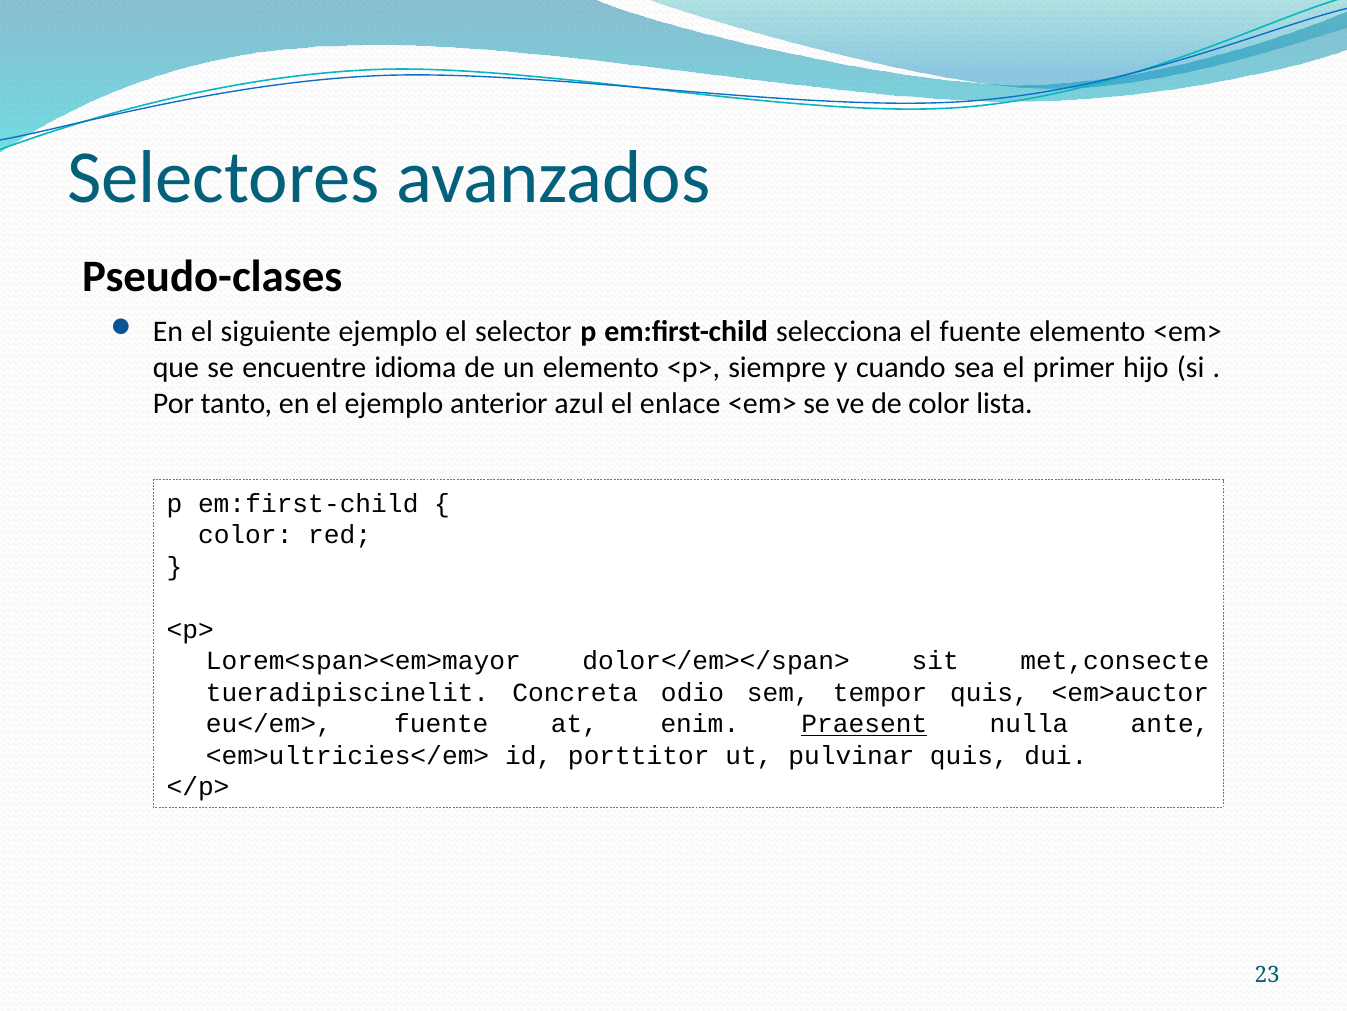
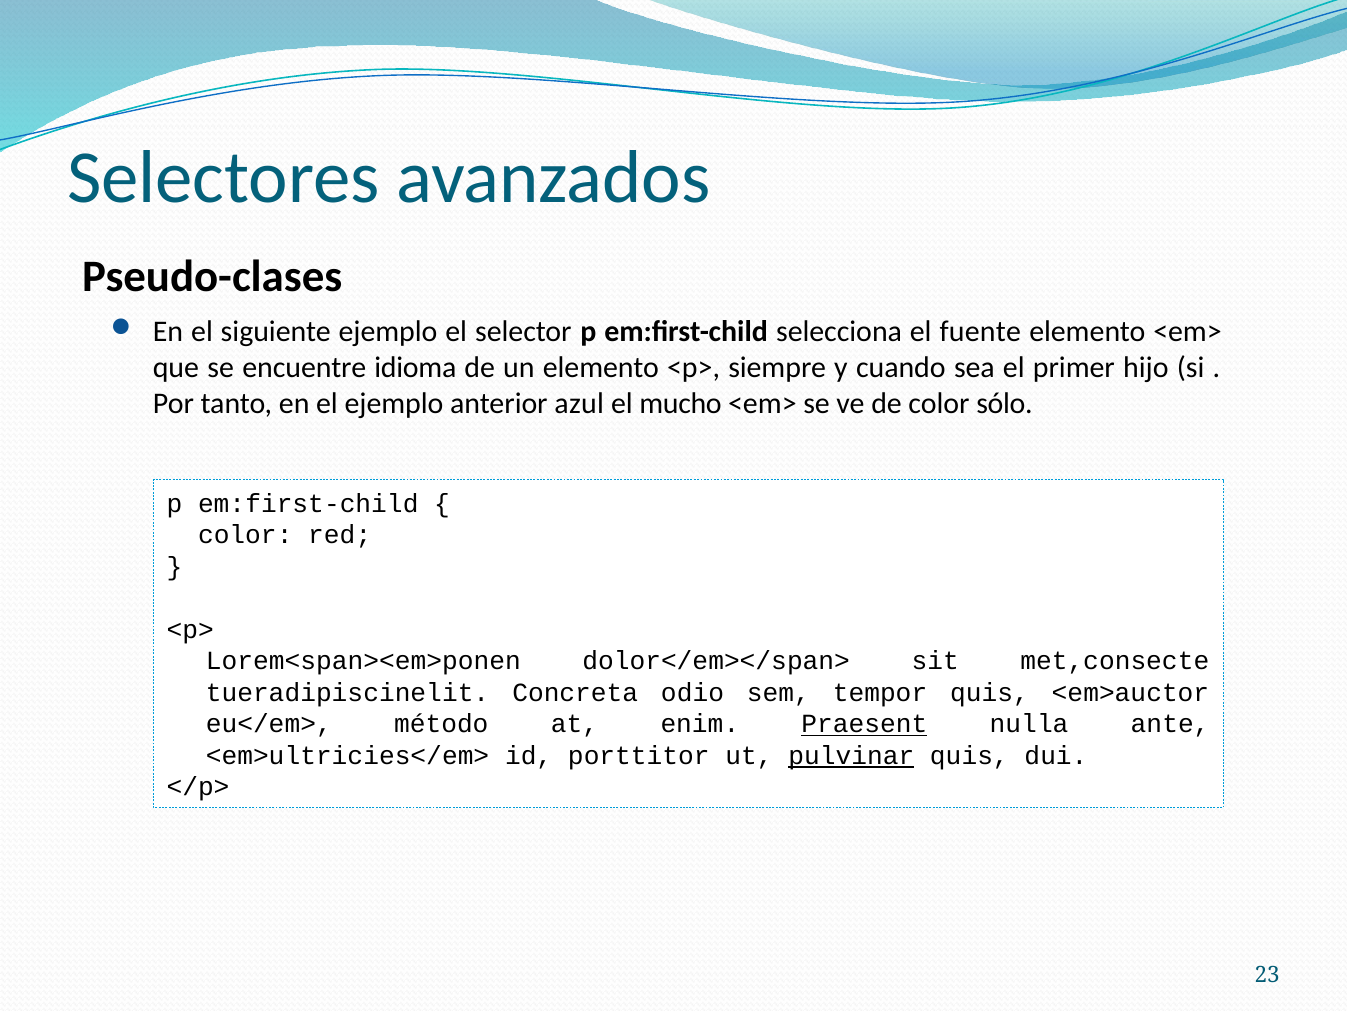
enlace: enlace -> mucho
lista: lista -> sólo
Lorem<span><em>mayor: Lorem<span><em>mayor -> Lorem<span><em>ponen
eu</em> fuente: fuente -> método
pulvinar underline: none -> present
